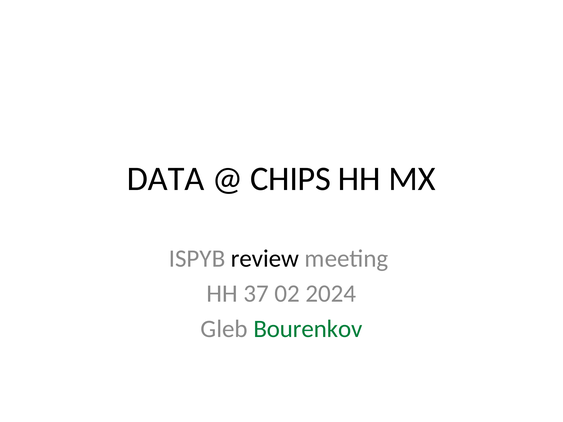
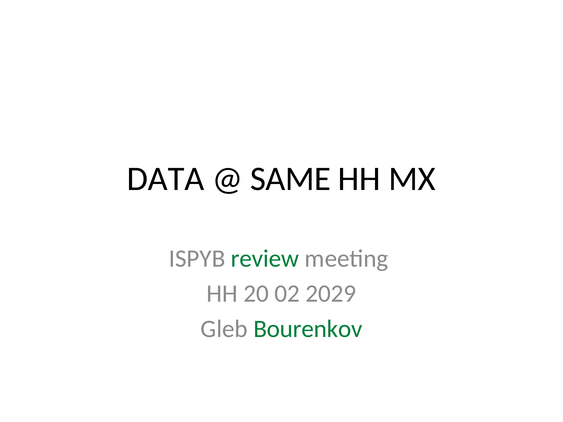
CHIPS: CHIPS -> SAME
review colour: black -> green
37: 37 -> 20
2024: 2024 -> 2029
